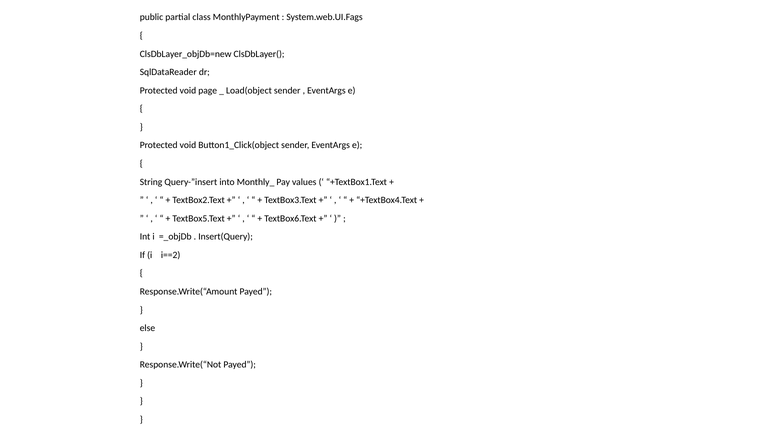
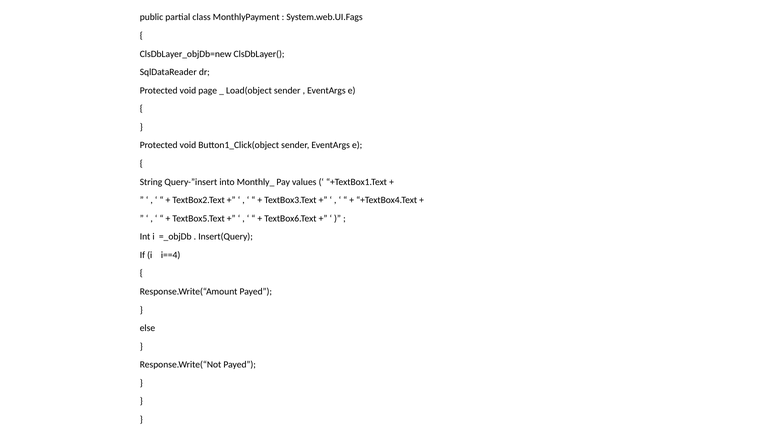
i==2: i==2 -> i==4
